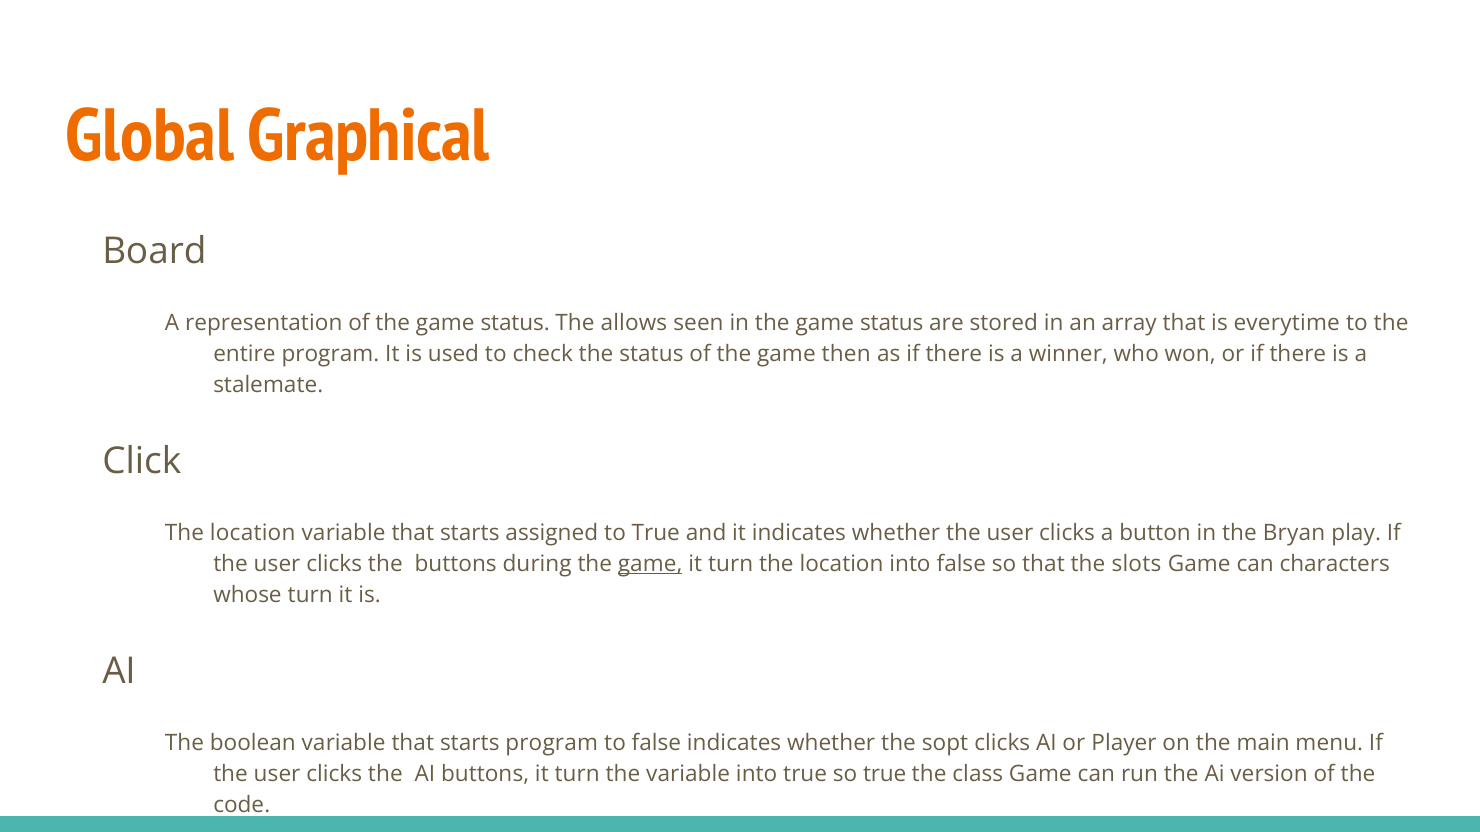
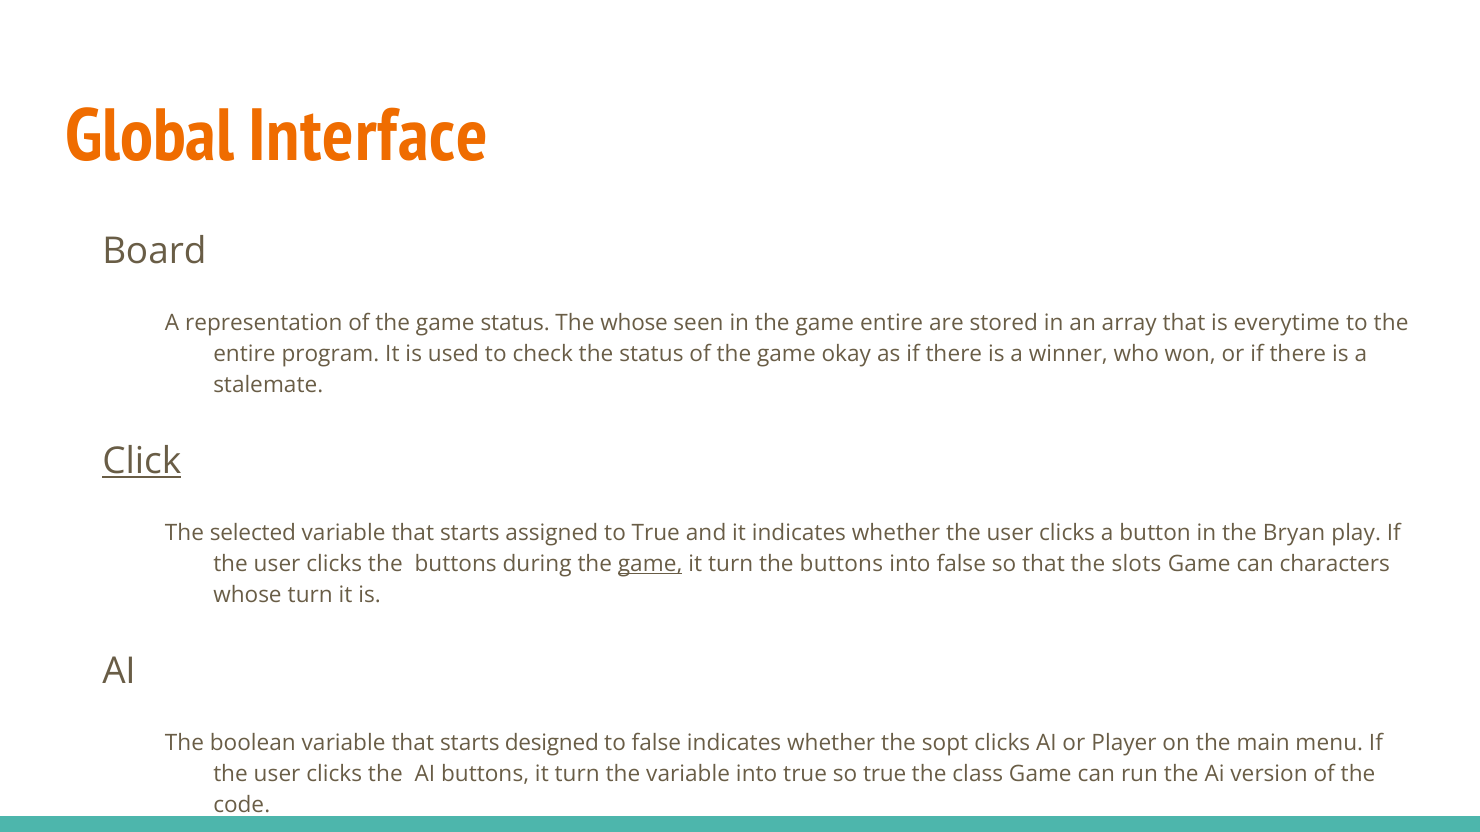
Graphical: Graphical -> Interface
The allows: allows -> whose
in the game status: status -> entire
then: then -> okay
Click underline: none -> present
location at (253, 533): location -> selected
turn the location: location -> buttons
starts program: program -> designed
